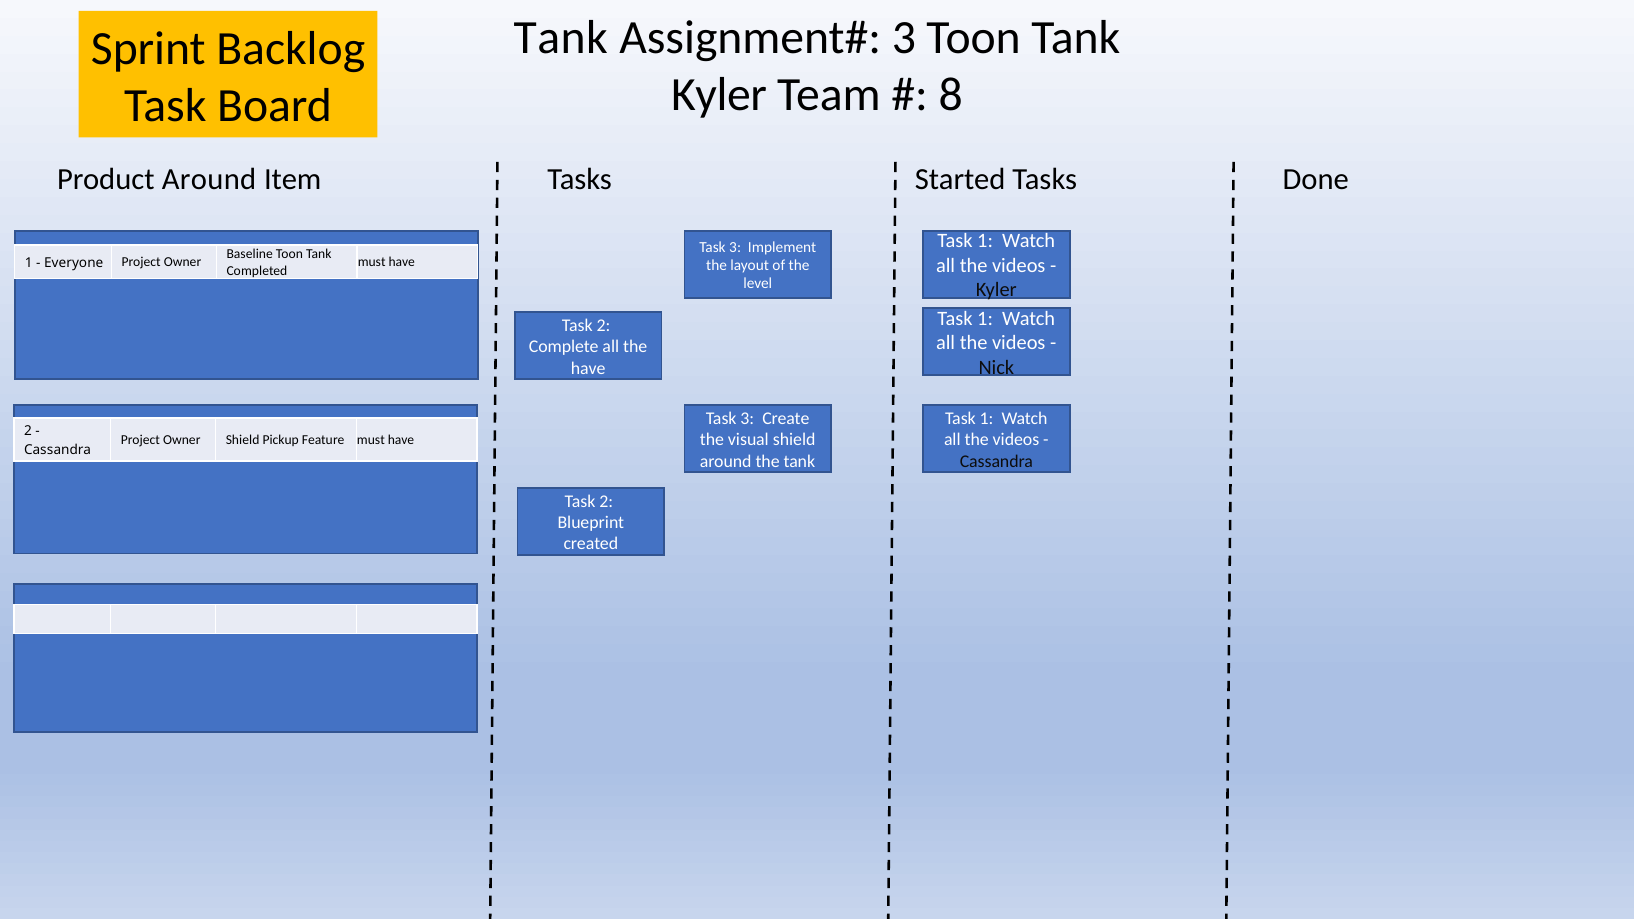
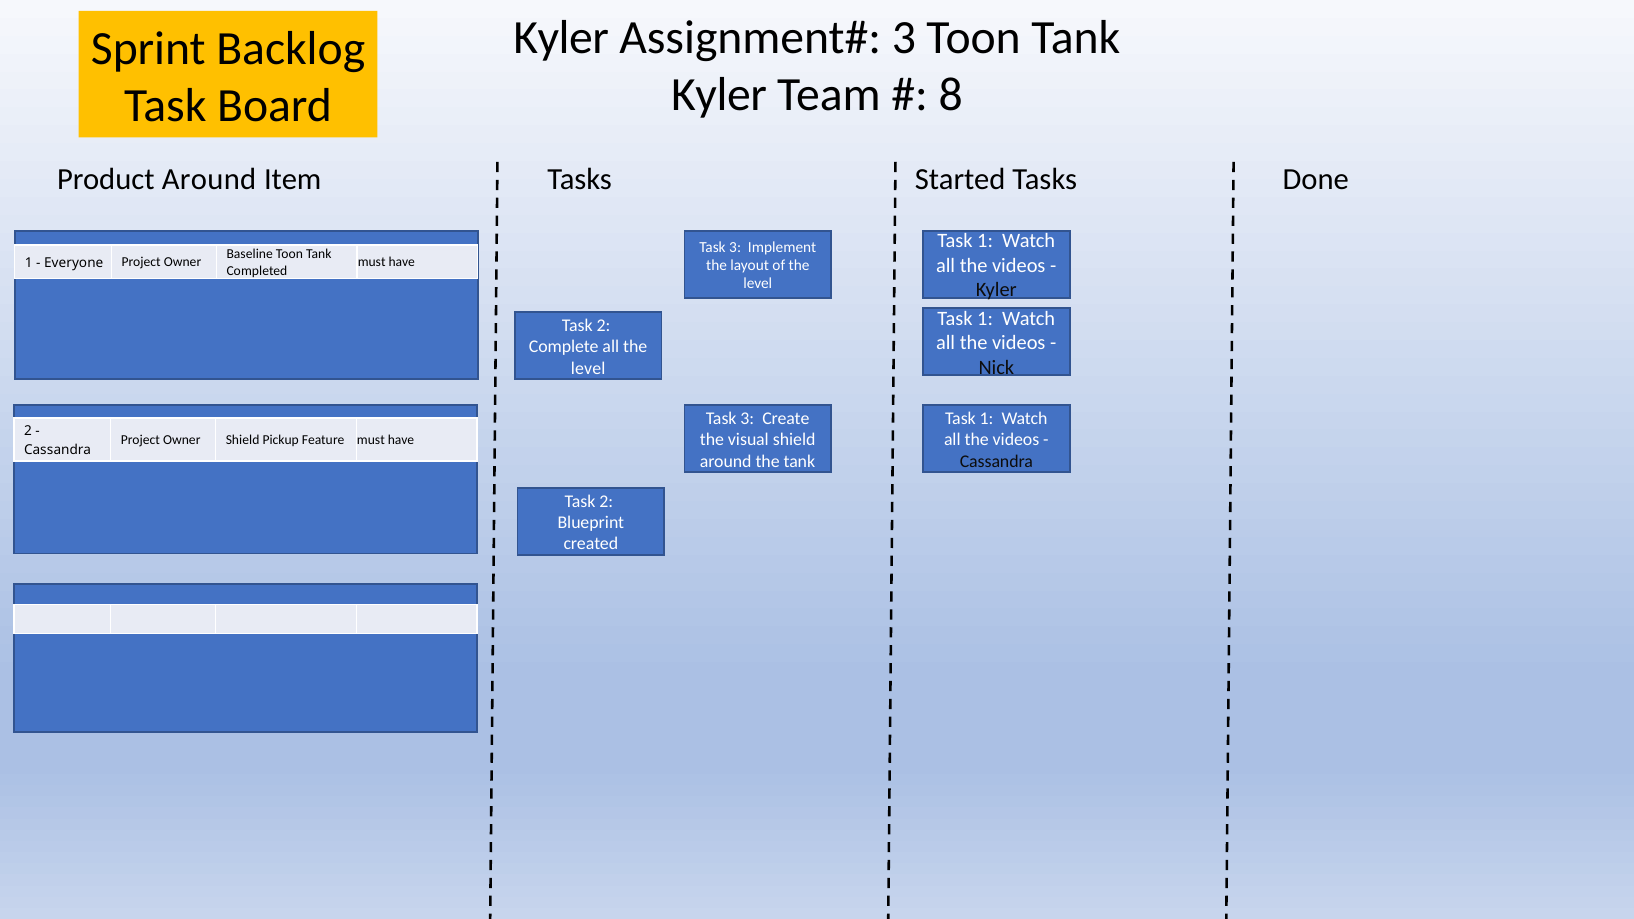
Tank at (561, 38): Tank -> Kyler
have at (588, 368): have -> level
